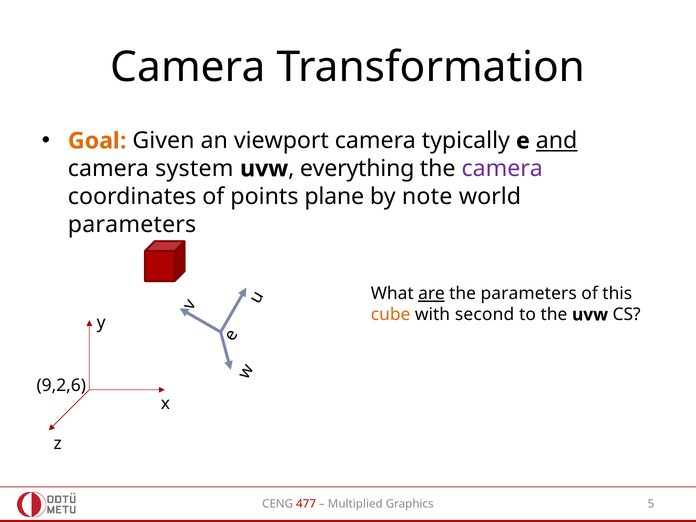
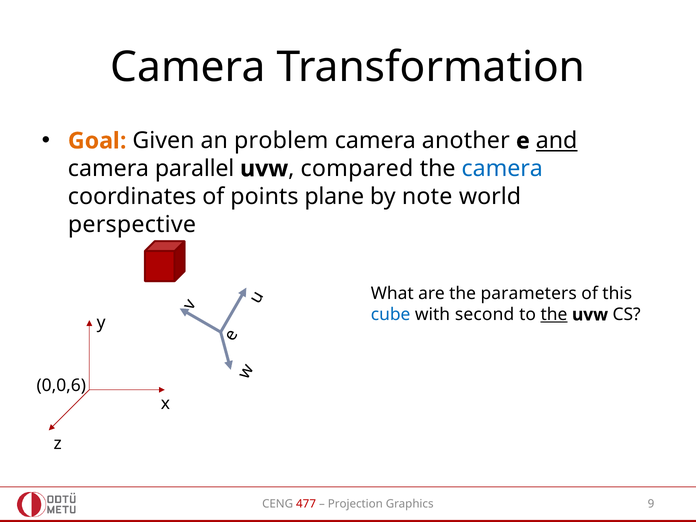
viewport: viewport -> problem
typically: typically -> another
system: system -> parallel
everything: everything -> compared
camera at (502, 169) colour: purple -> blue
parameters at (132, 224): parameters -> perspective
are underline: present -> none
cube colour: orange -> blue
the at (554, 315) underline: none -> present
9,2,6: 9,2,6 -> 0,0,6
Multiplied: Multiplied -> Projection
5: 5 -> 9
